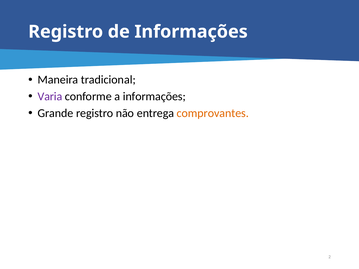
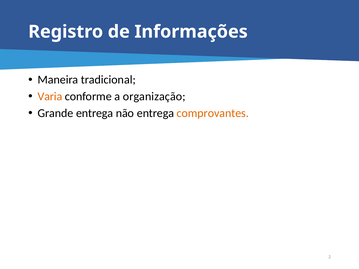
Varia colour: purple -> orange
a informações: informações -> organização
Grande registro: registro -> entrega
